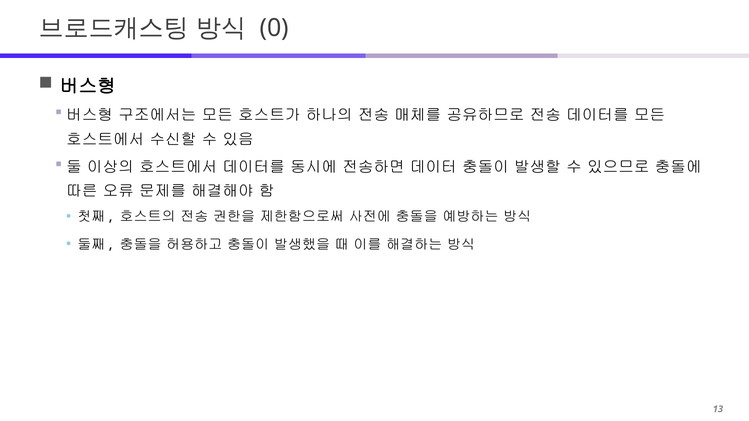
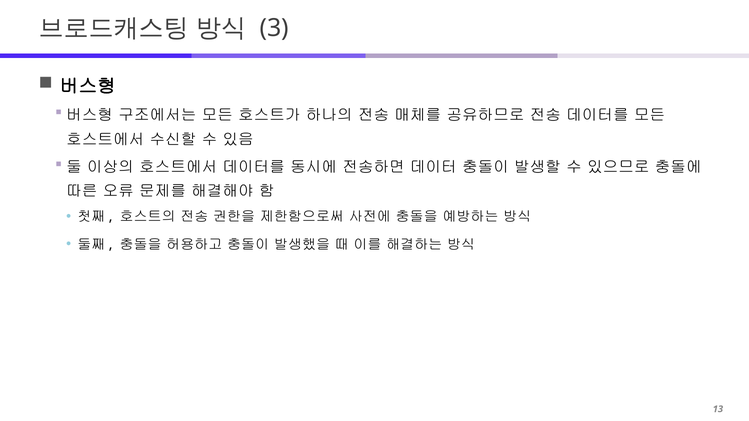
0: 0 -> 3
